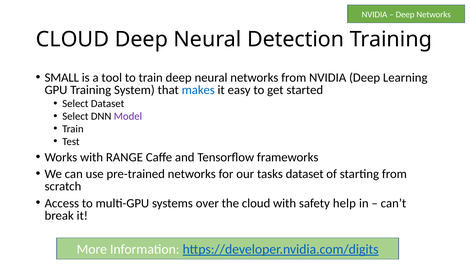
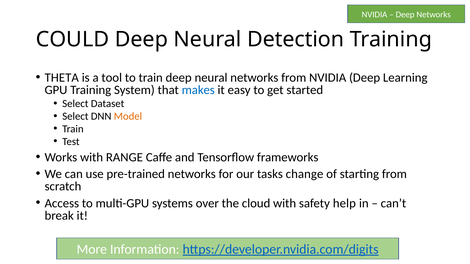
CLOUD at (72, 39): CLOUD -> COULD
SMALL: SMALL -> THETA
Model colour: purple -> orange
tasks dataset: dataset -> change
